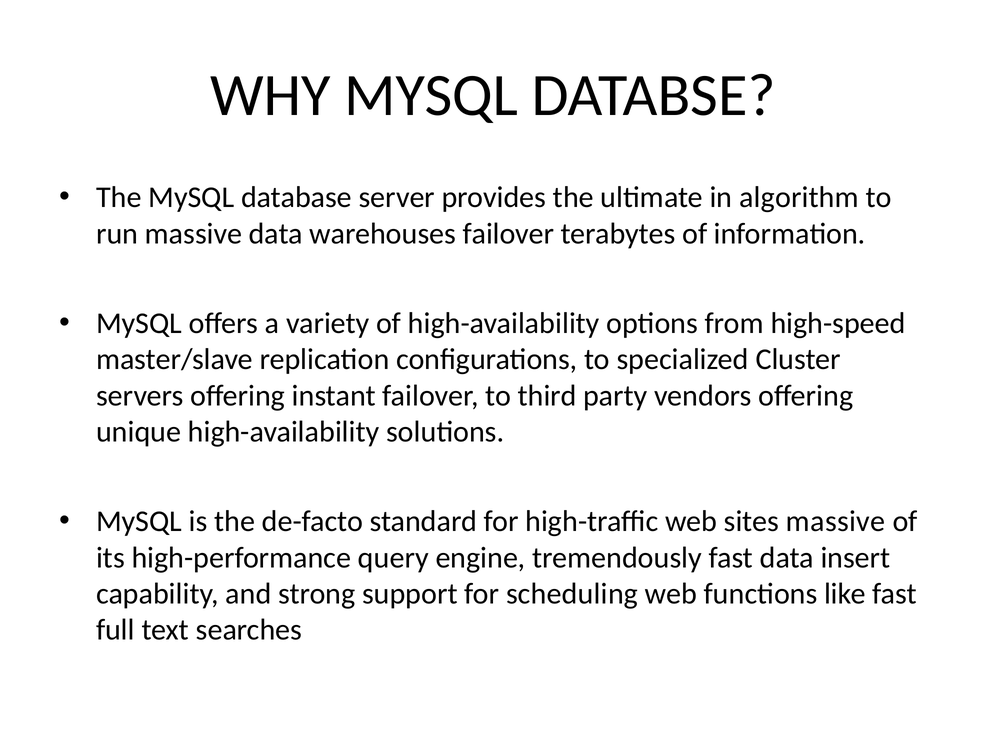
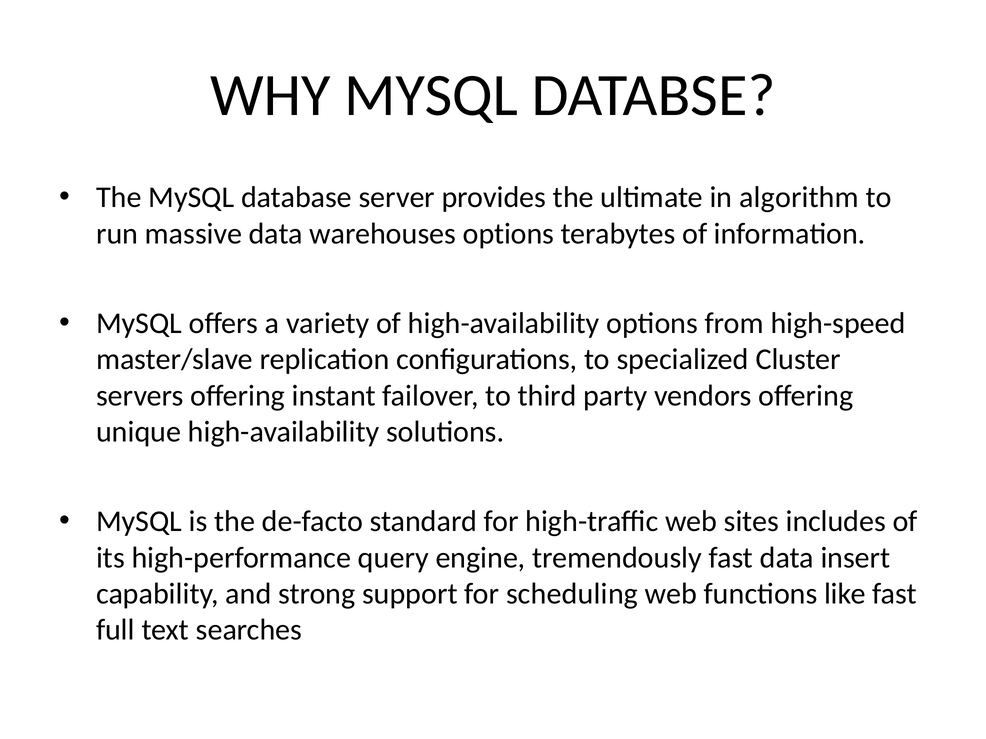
warehouses failover: failover -> options
sites massive: massive -> includes
